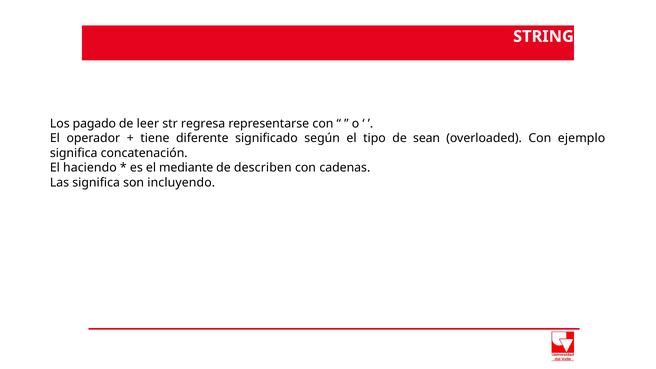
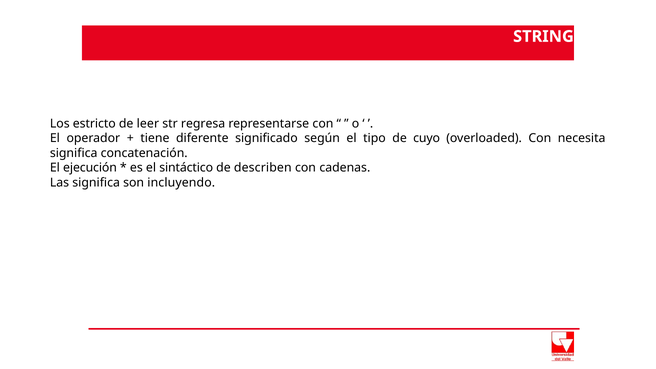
pagado: pagado -> estricto
sean: sean -> cuyo
ejemplo: ejemplo -> necesita
haciendo: haciendo -> ejecución
mediante: mediante -> sintáctico
